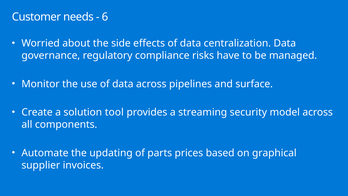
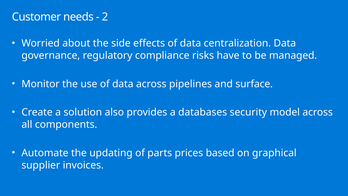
6: 6 -> 2
tool: tool -> also
streaming: streaming -> databases
